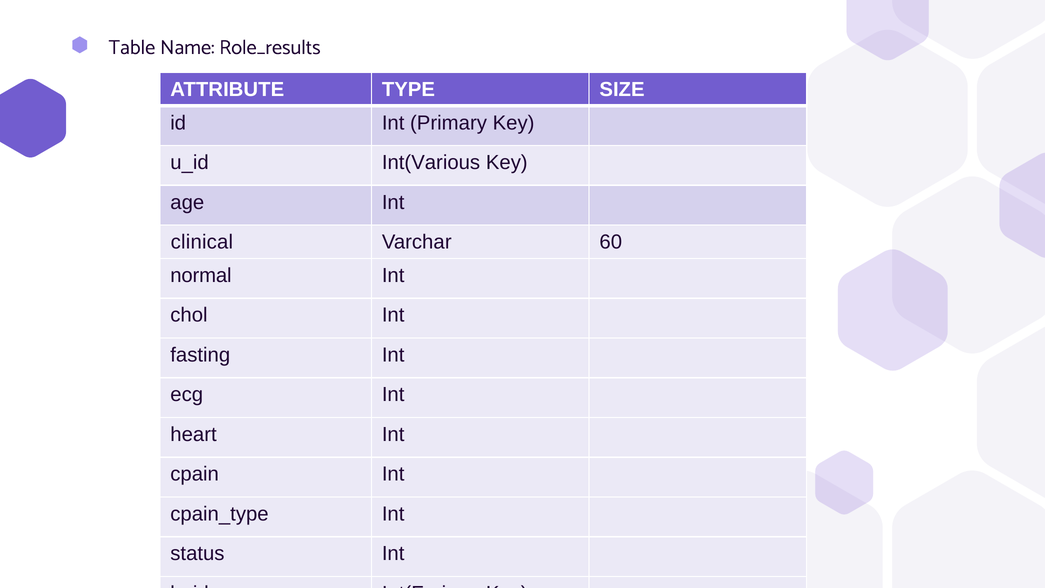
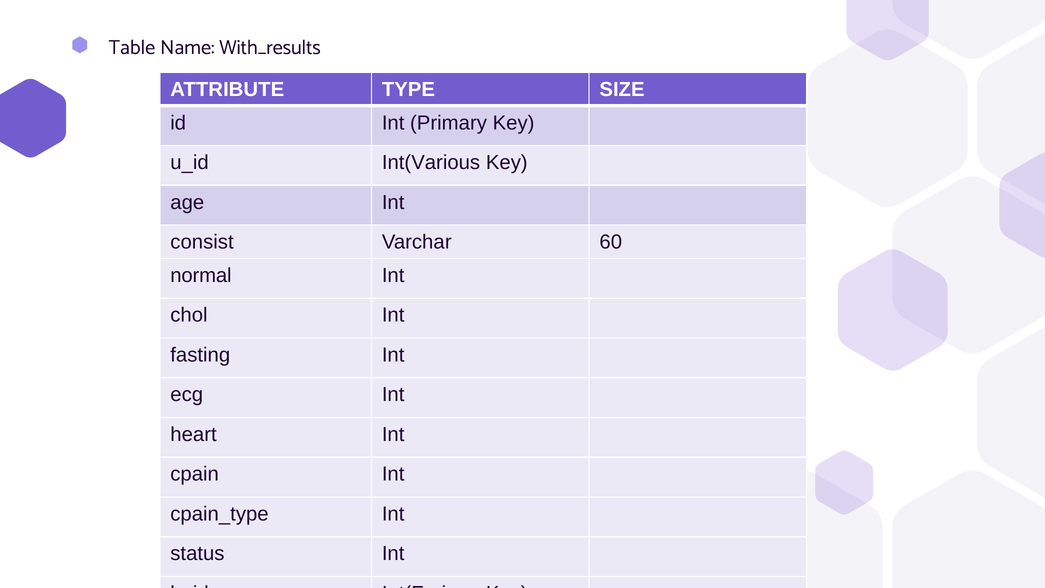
Role_results: Role_results -> With_results
clinical: clinical -> consist
